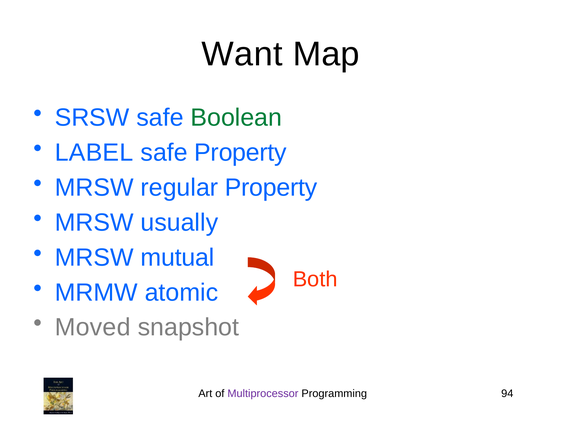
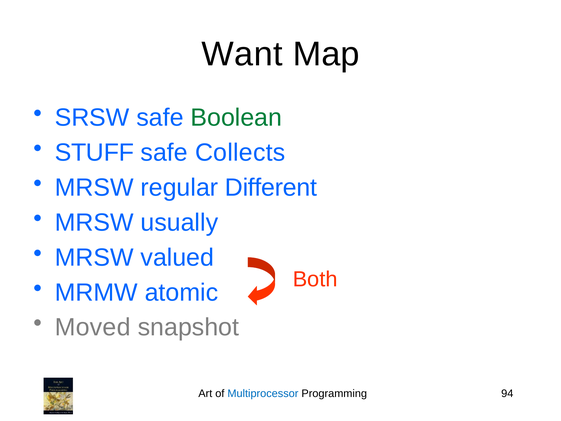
LABEL: LABEL -> STUFF
safe Property: Property -> Collects
regular Property: Property -> Different
mutual: mutual -> valued
Multiprocessor colour: purple -> blue
